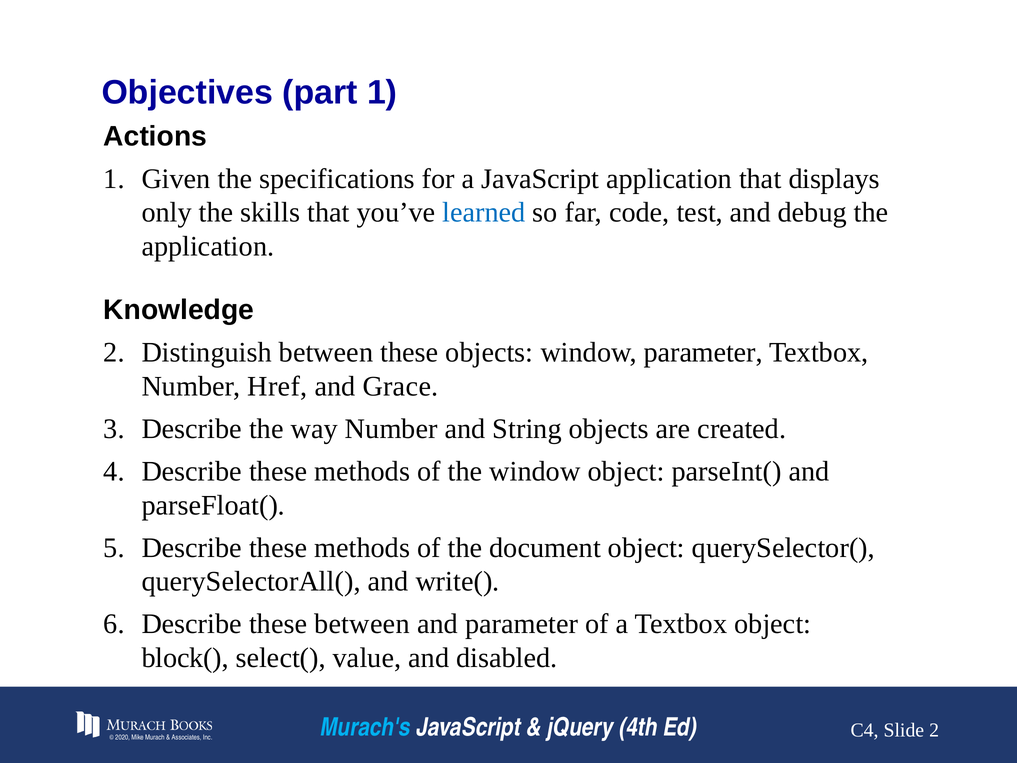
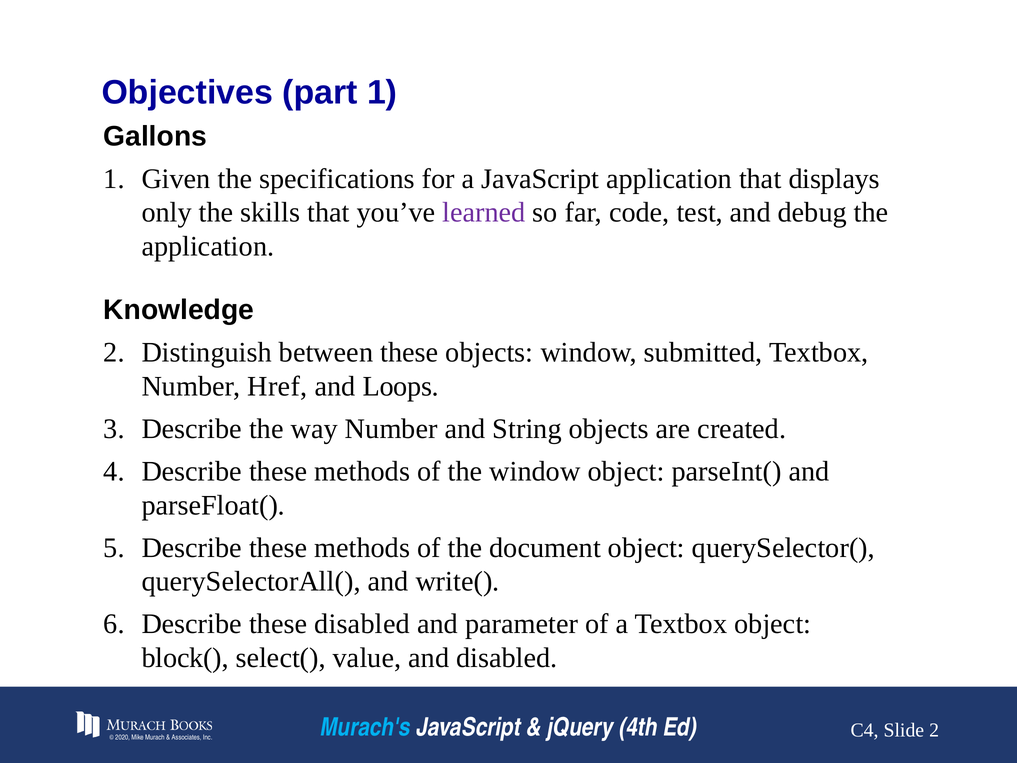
Actions: Actions -> Gallons
learned colour: blue -> purple
window parameter: parameter -> submitted
Grace: Grace -> Loops
these between: between -> disabled
